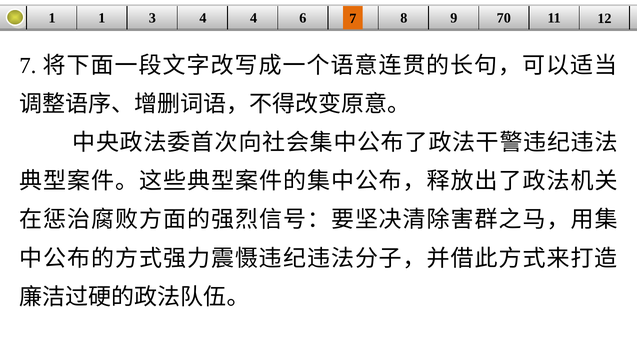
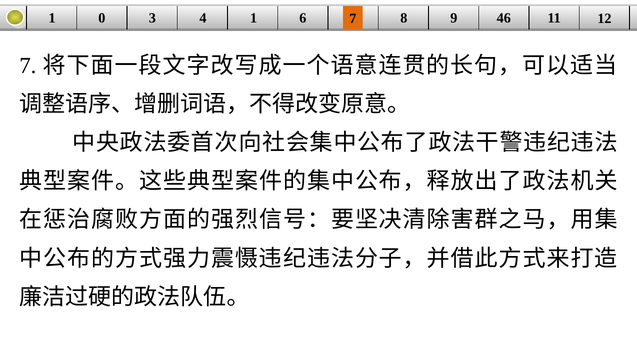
1 1: 1 -> 0
4 4: 4 -> 1
70: 70 -> 46
